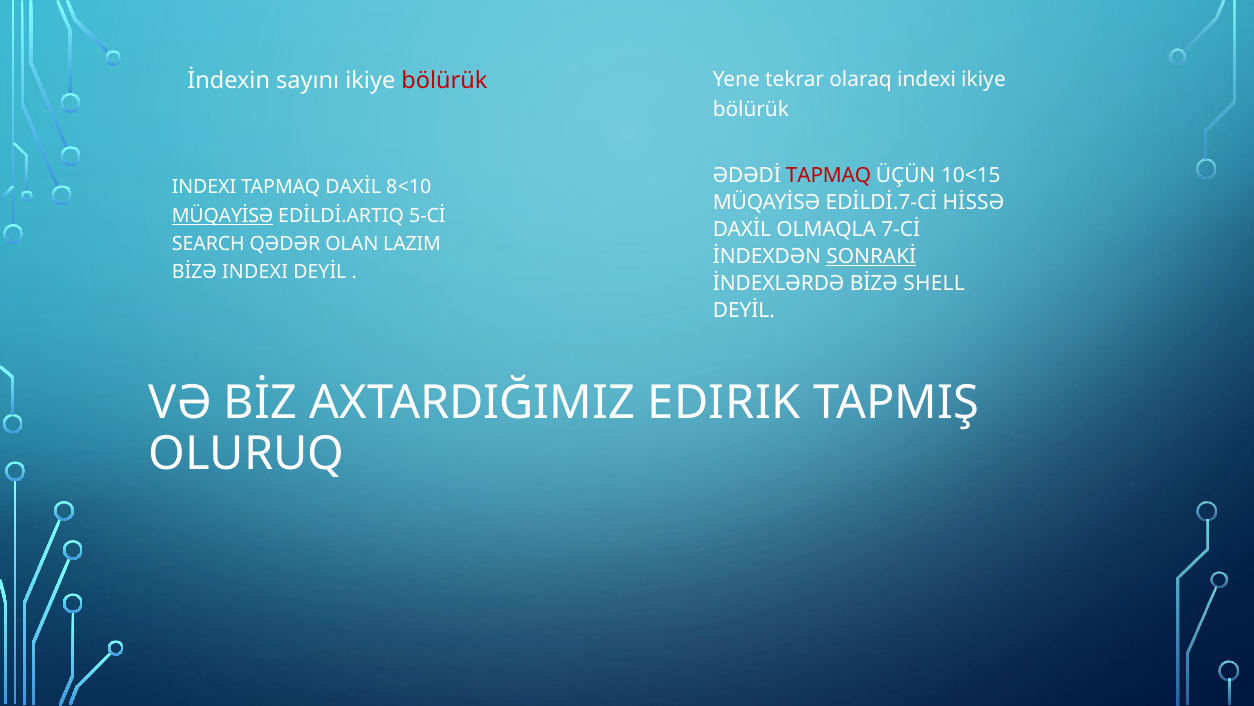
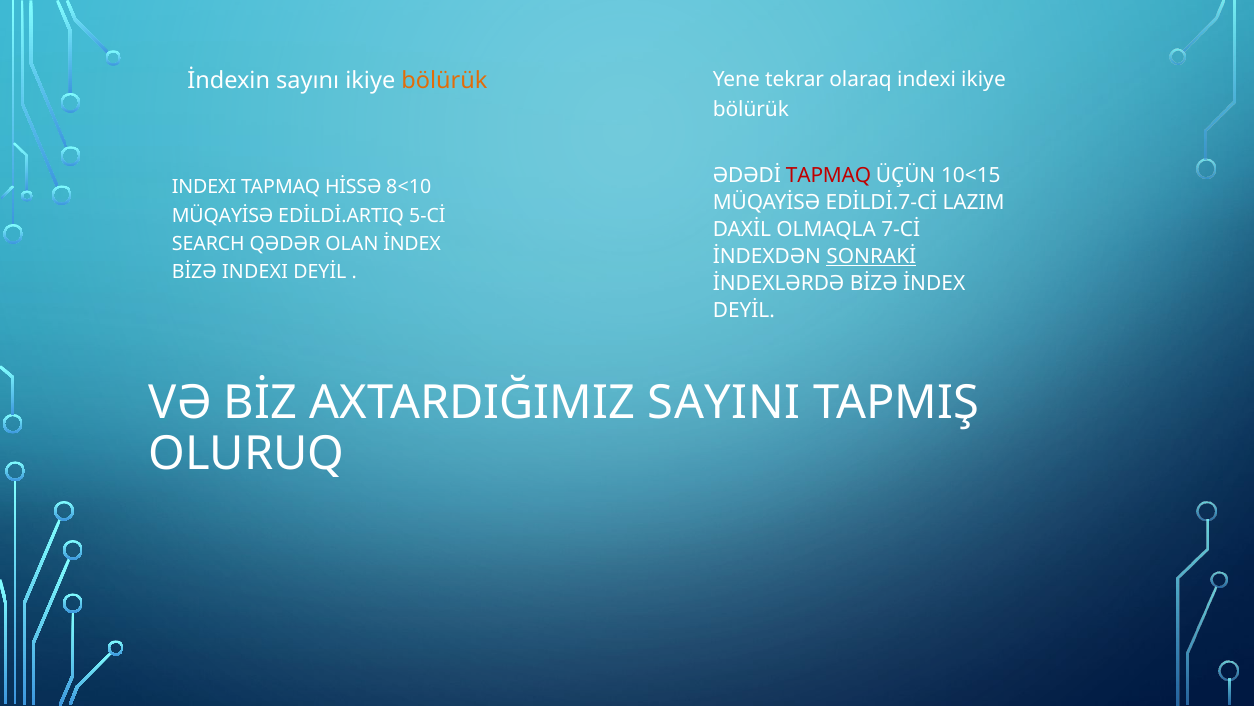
bölürük at (444, 81) colour: red -> orange
TAPMAQ DAXİL: DAXİL -> HİSSƏ
HİSSƏ: HİSSƏ -> LAZIM
MÜQAYİSƏ at (223, 216) underline: present -> none
OLAN LAZIM: LAZIM -> İNDEX
BİZƏ SHELL: SHELL -> İNDEX
EDIRIK: EDIRIK -> SAYINI
